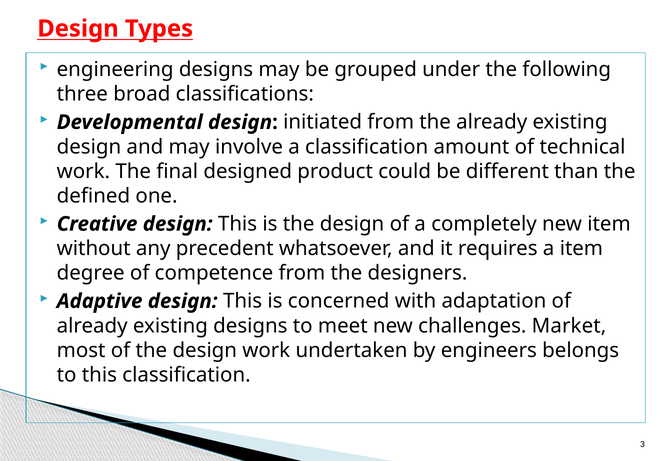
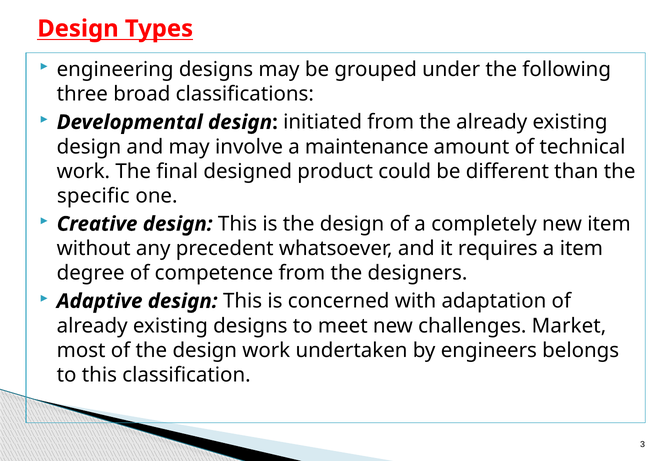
a classification: classification -> maintenance
defined: defined -> specific
